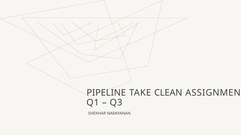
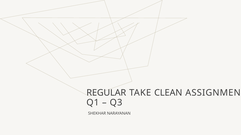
PIPELINE: PIPELINE -> REGULAR
